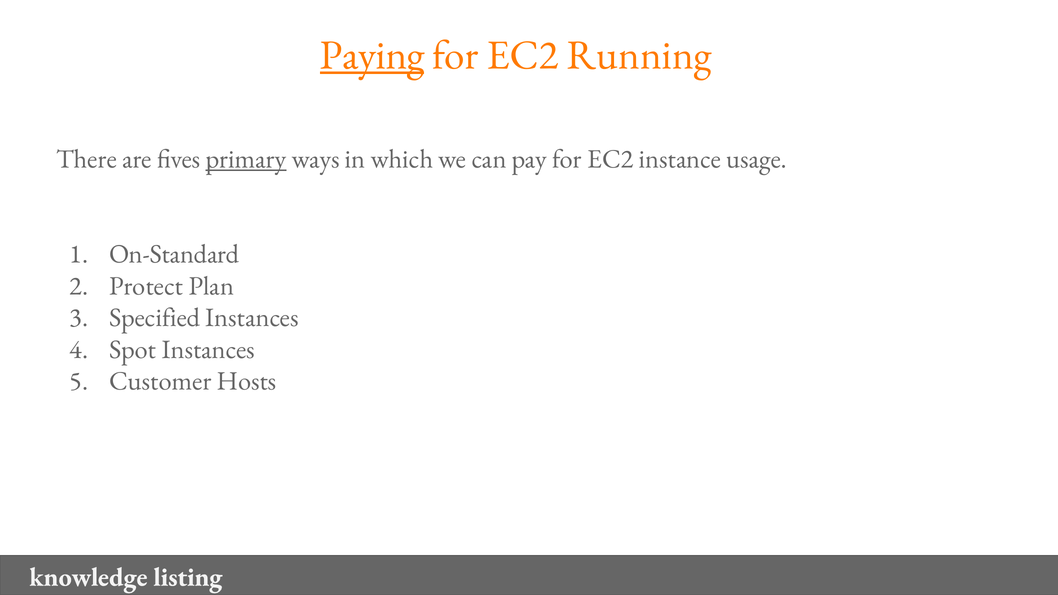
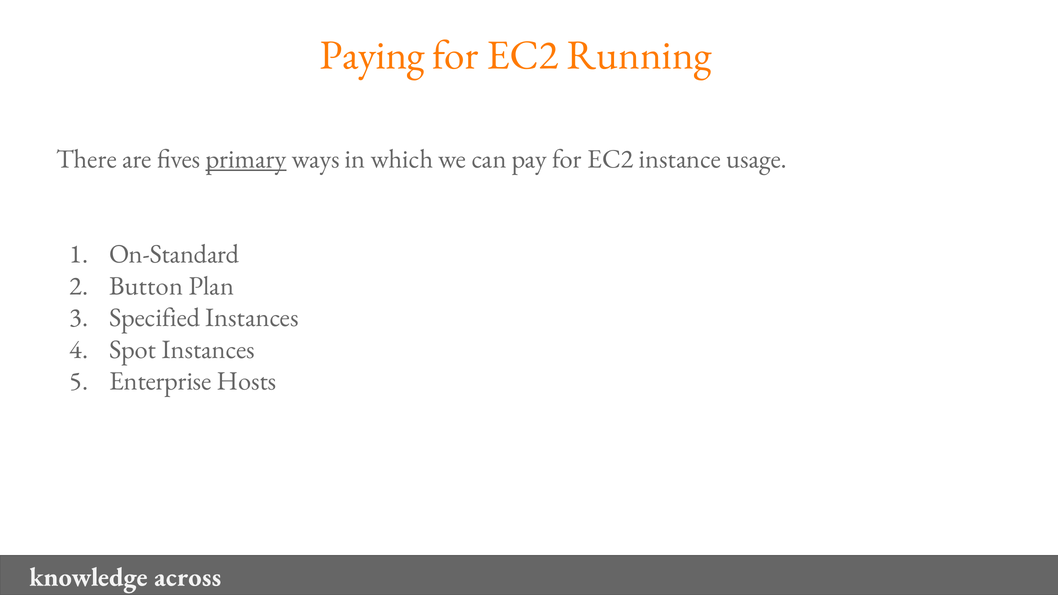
Paying underline: present -> none
Protect: Protect -> Button
Customer: Customer -> Enterprise
listing: listing -> across
